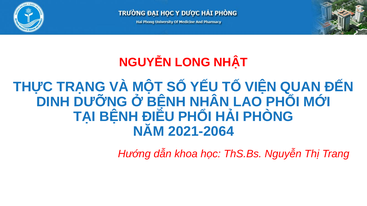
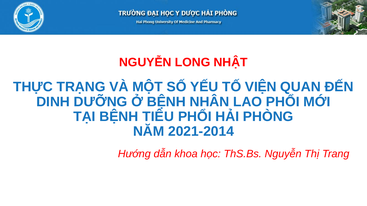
ĐIỀU: ĐIỀU -> TIÊU
2021-2064: 2021-2064 -> 2021-2014
